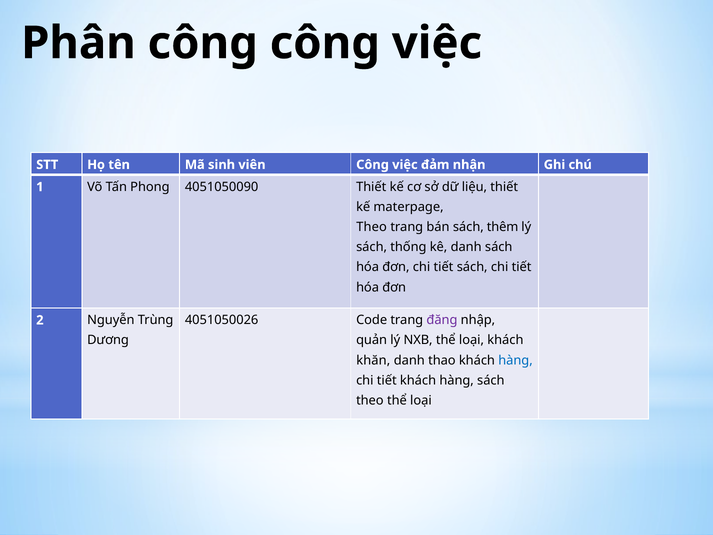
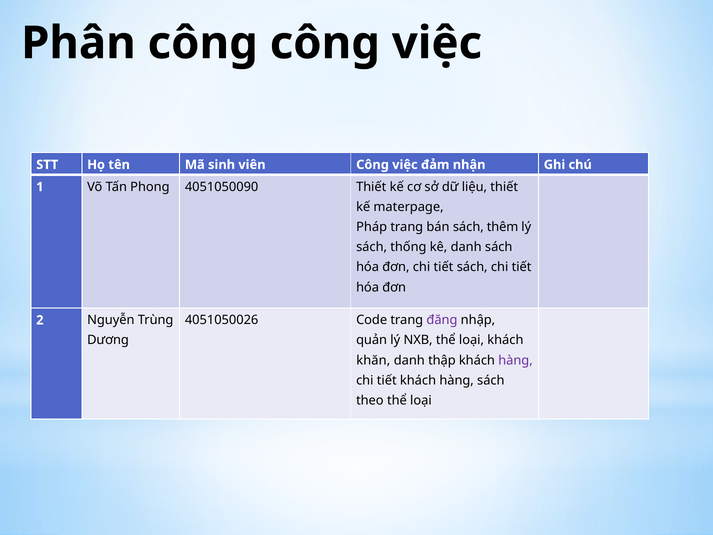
Theo at (372, 227): Theo -> Pháp
thao: thao -> thập
hàng at (515, 360) colour: blue -> purple
